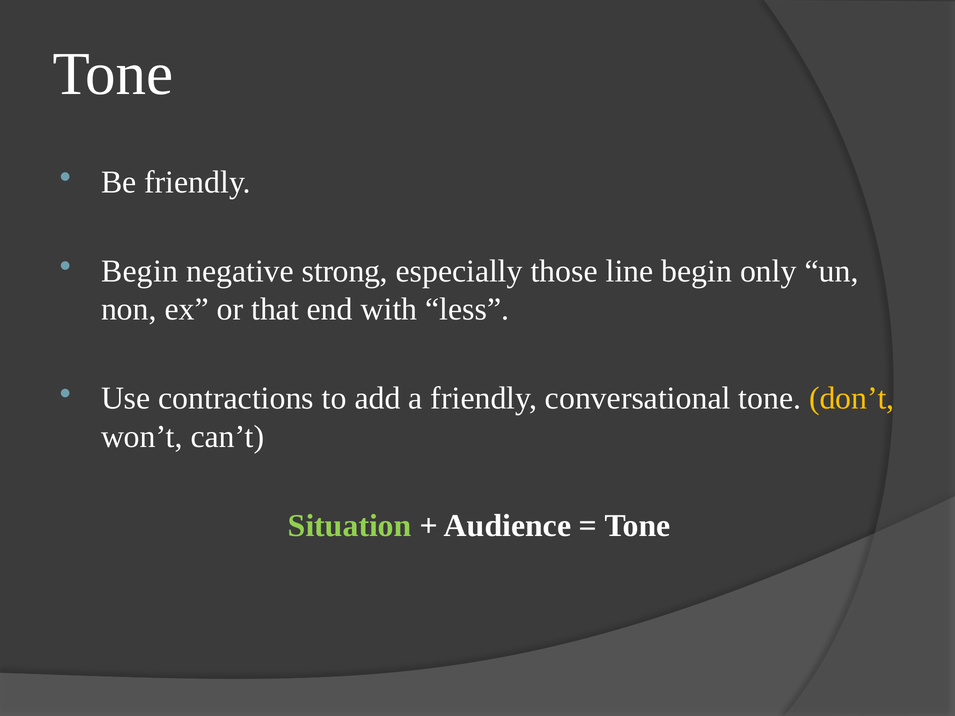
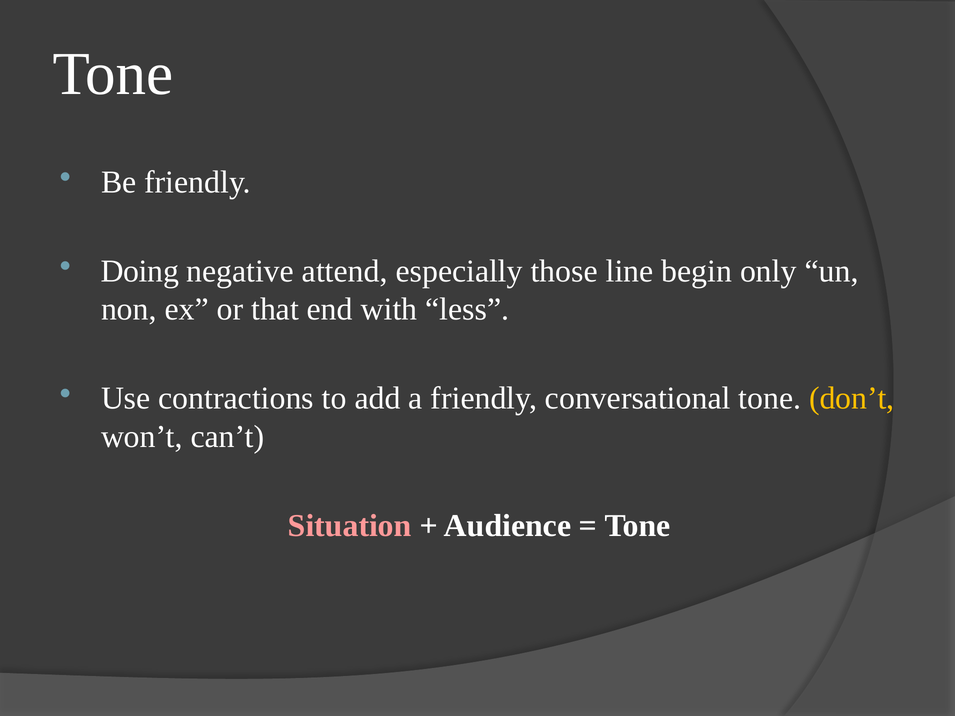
Begin at (140, 271): Begin -> Doing
strong: strong -> attend
Situation colour: light green -> pink
